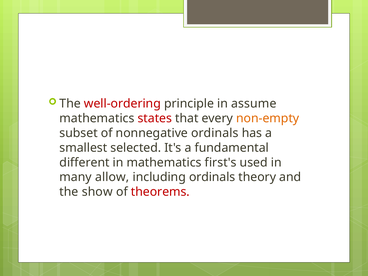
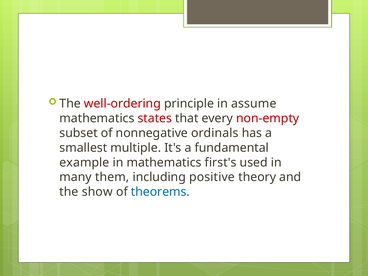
non-empty colour: orange -> red
selected: selected -> multiple
different: different -> example
allow: allow -> them
including ordinals: ordinals -> positive
theorems colour: red -> blue
